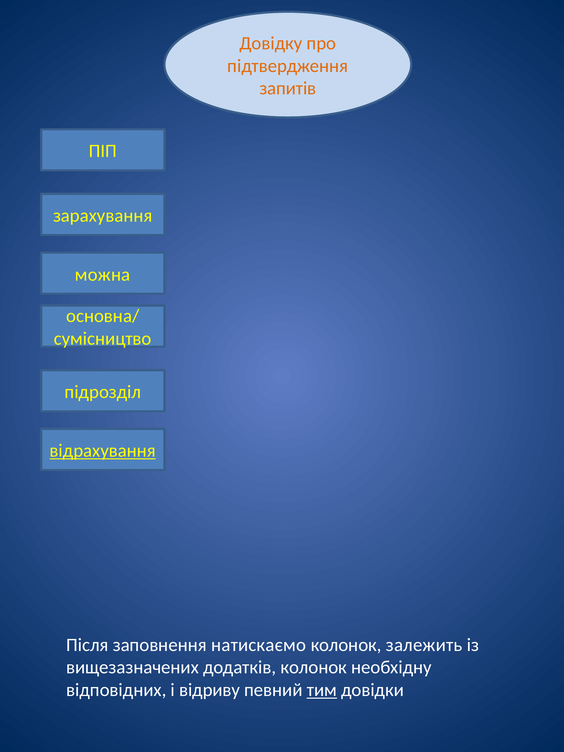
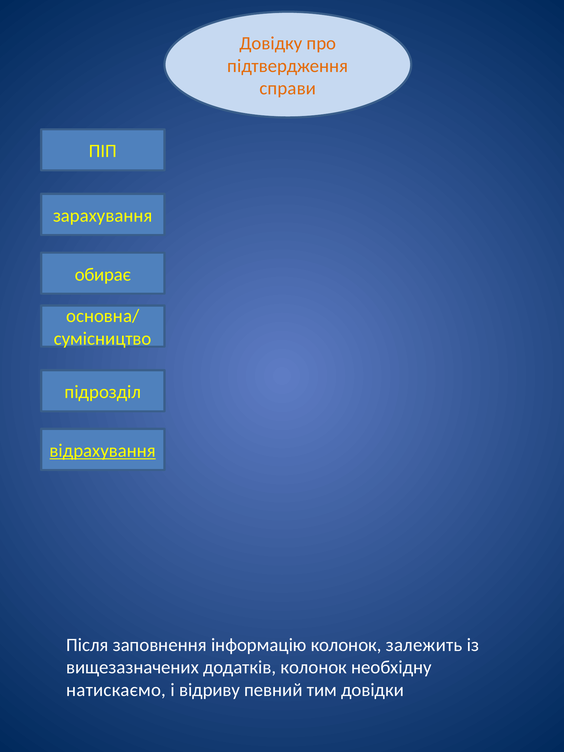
запитів: запитів -> справи
можна: можна -> обирає
натискаємо: натискаємо -> інформацію
відповідних: відповідних -> натискаємо
тим underline: present -> none
